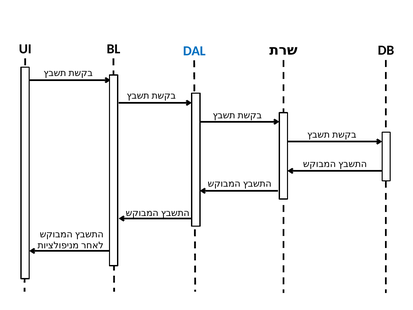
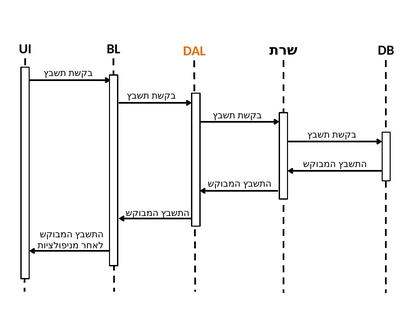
DAL colour: blue -> orange
